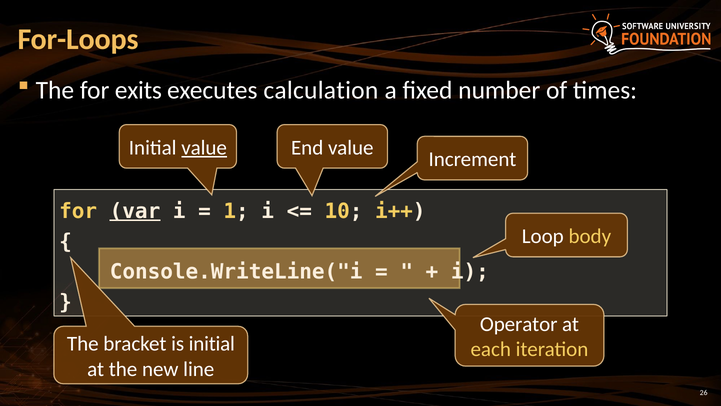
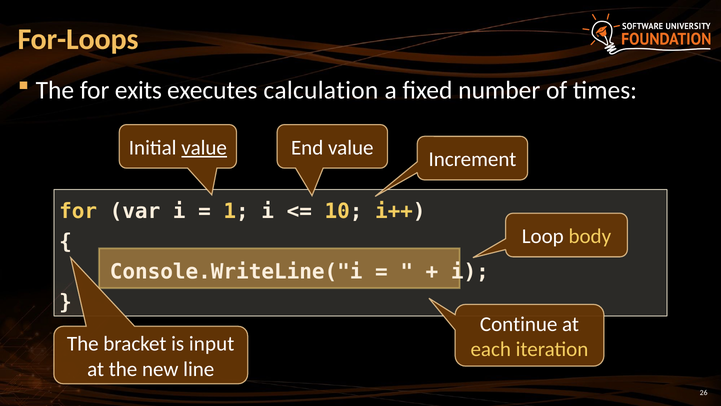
var underline: present -> none
Operator: Operator -> Continue
is initial: initial -> input
